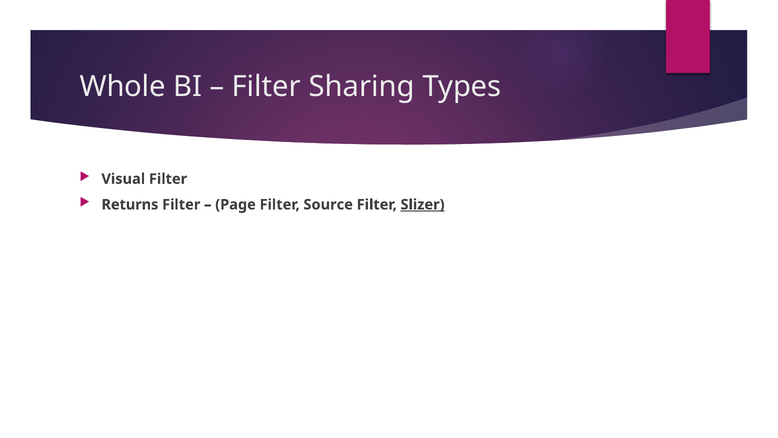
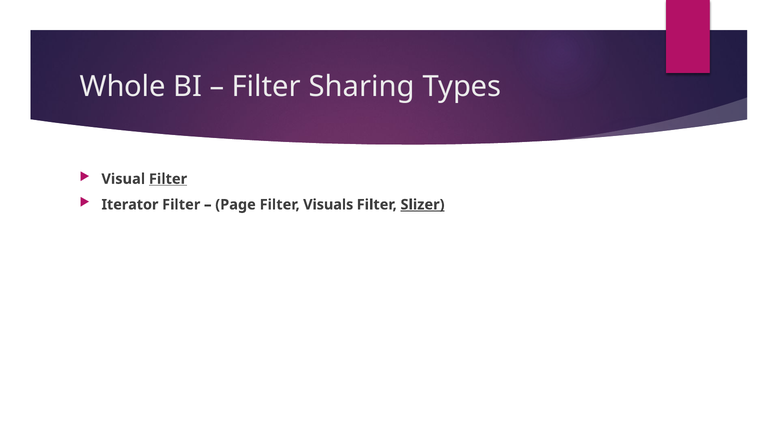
Filter at (168, 179) underline: none -> present
Returns: Returns -> Iterator
Source: Source -> Visuals
